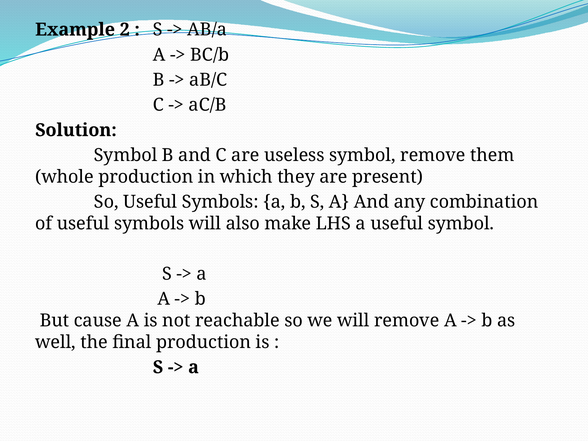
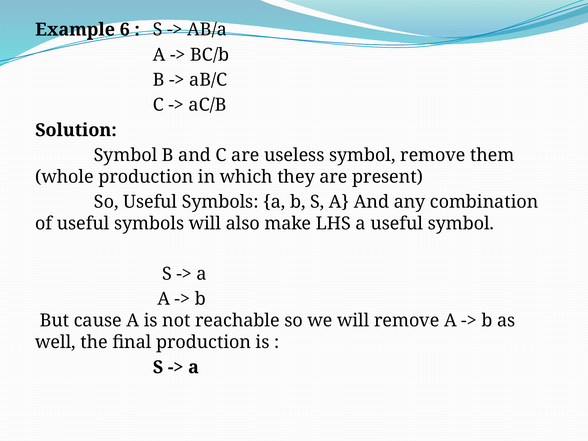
2: 2 -> 6
